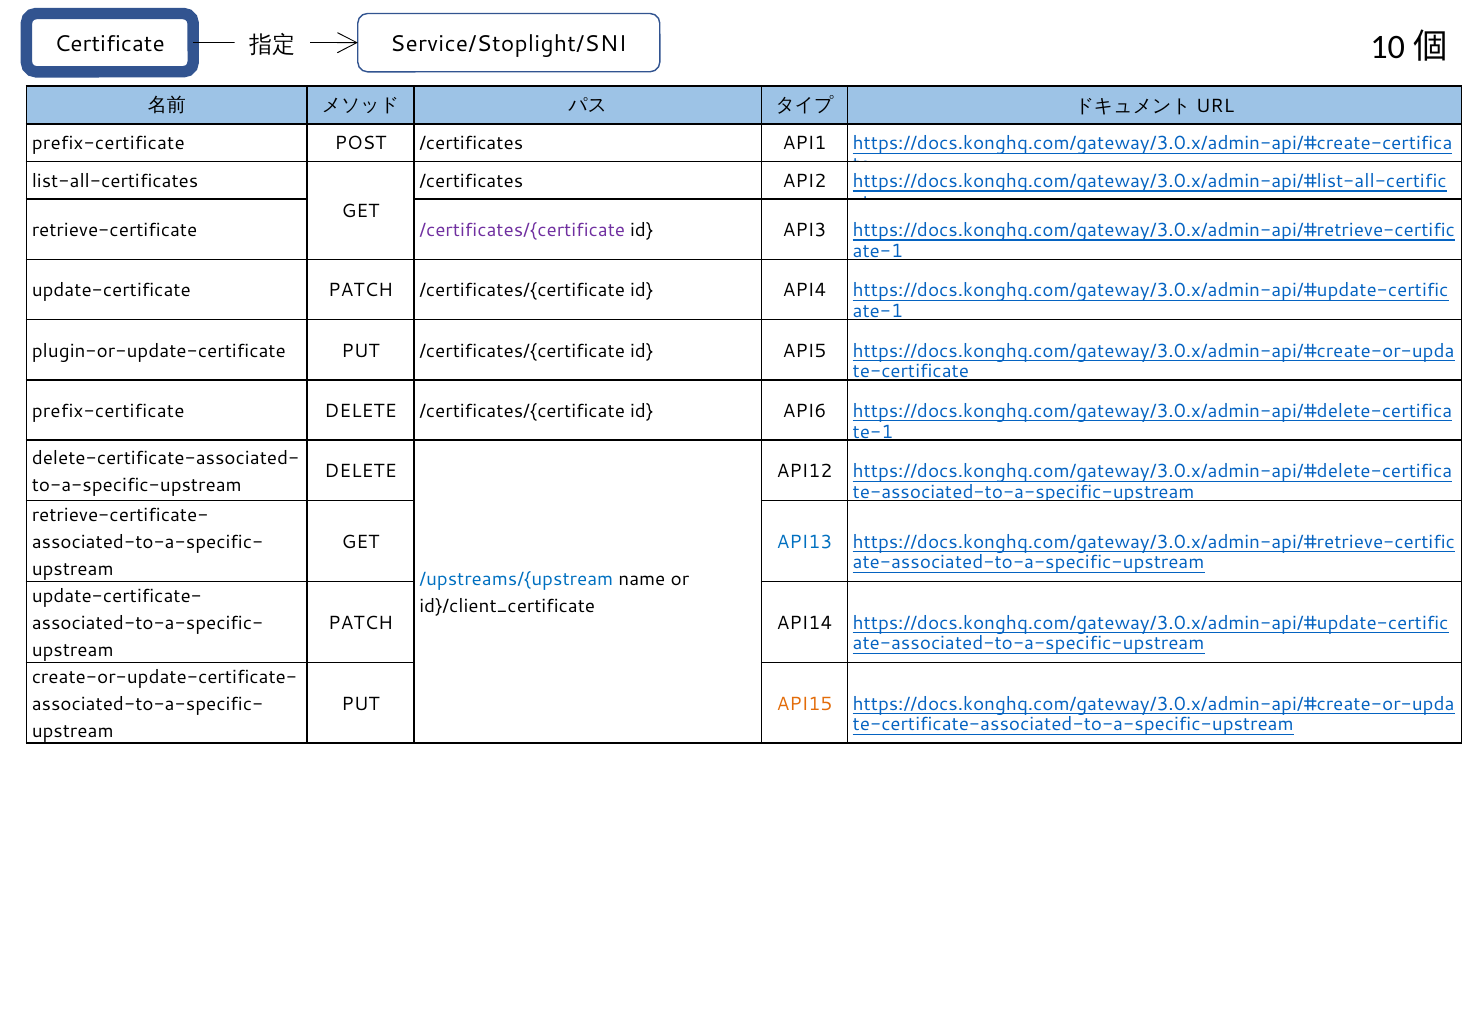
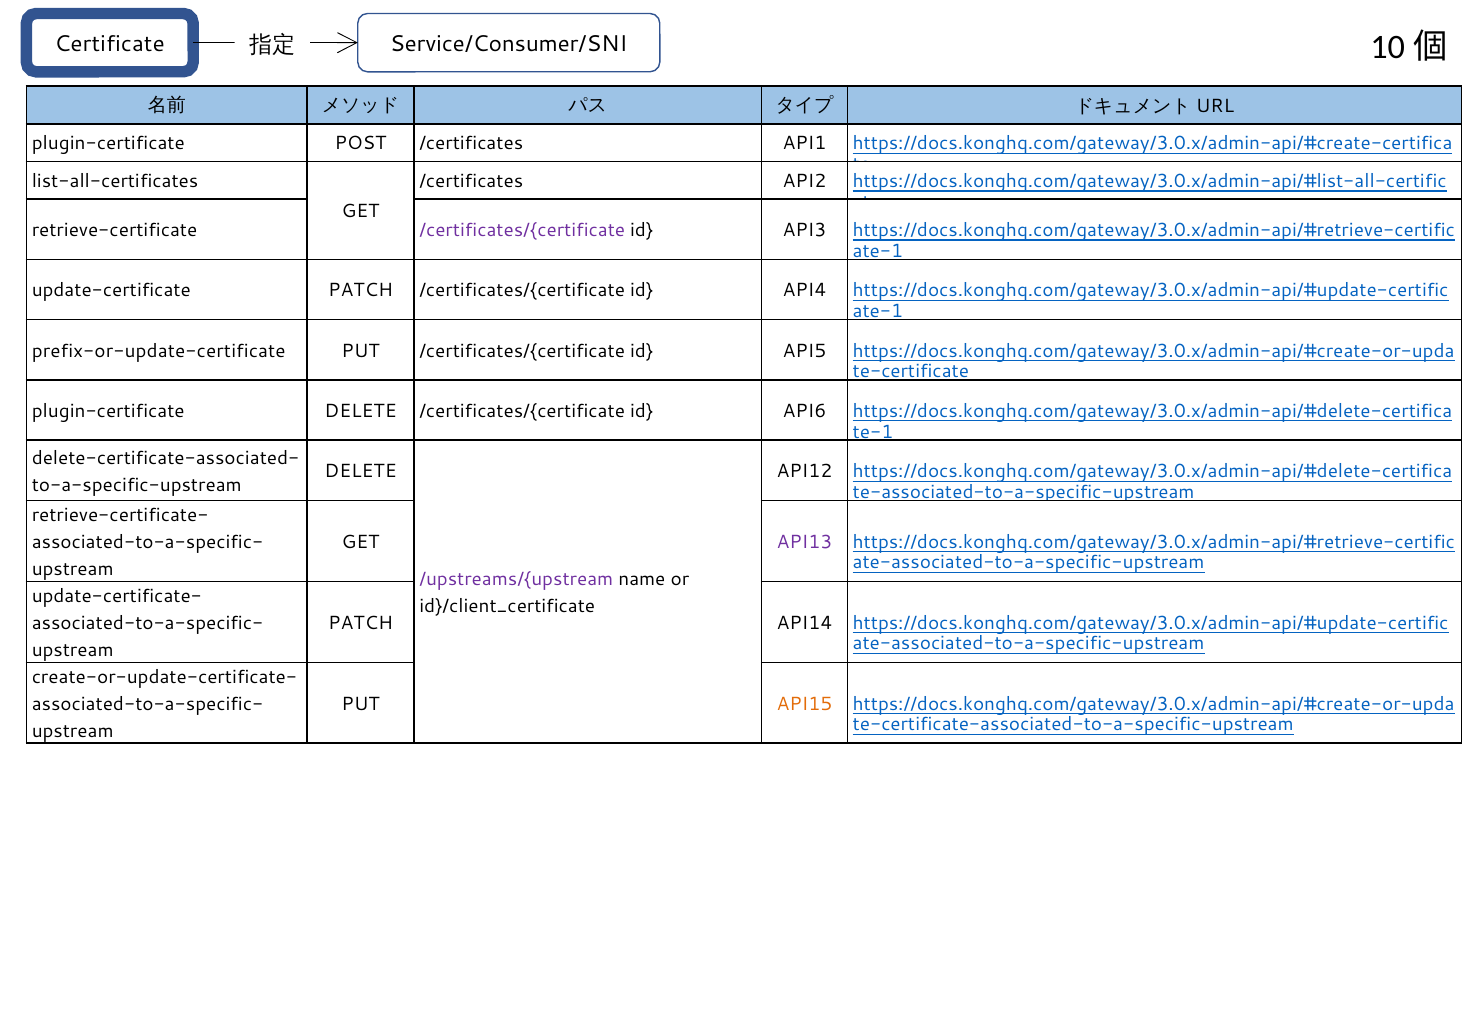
Service/Stoplight/SNI: Service/Stoplight/SNI -> Service/Consumer/SNI
prefix-certificate at (108, 144): prefix-certificate -> plugin-certificate
plugin-or-update-certificate: plugin-or-update-certificate -> prefix-or-update-certificate
prefix-certificate at (108, 411): prefix-certificate -> plugin-certificate
API13 colour: blue -> purple
/upstreams/{upstream colour: blue -> purple
